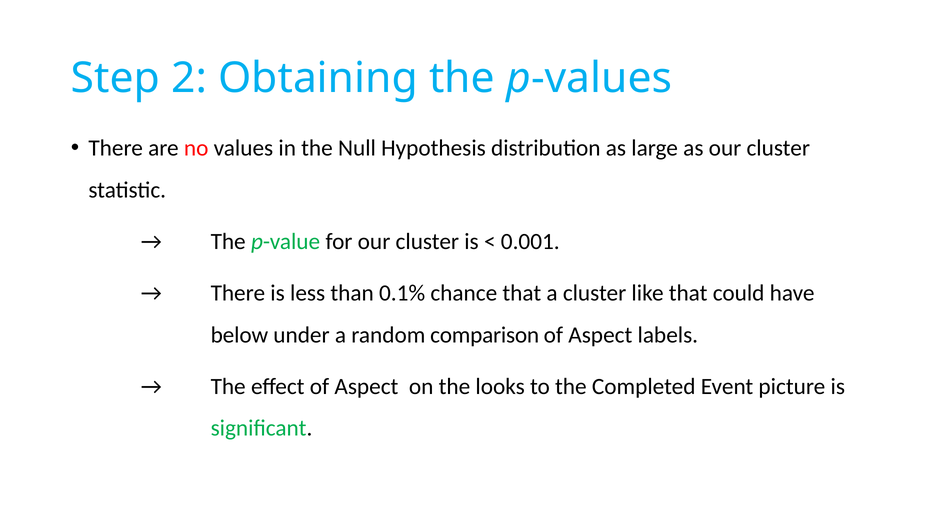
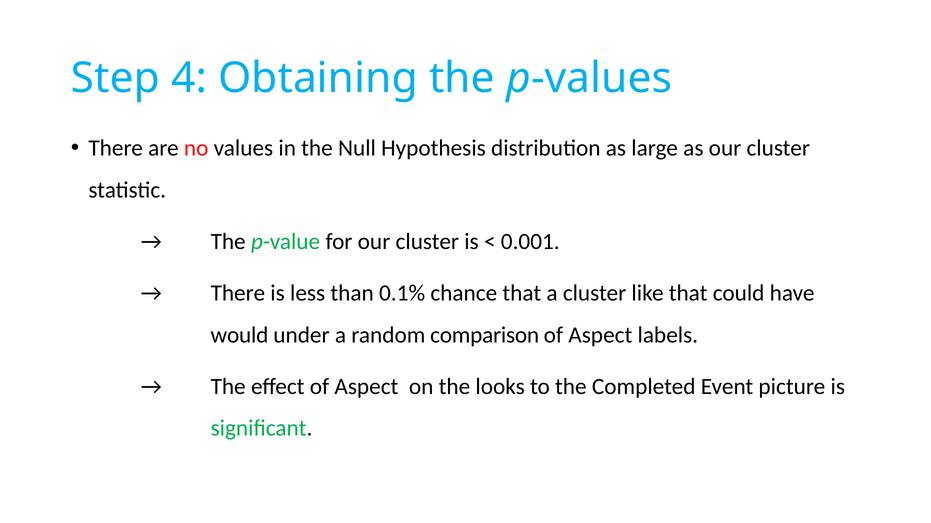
2: 2 -> 4
below: below -> would
